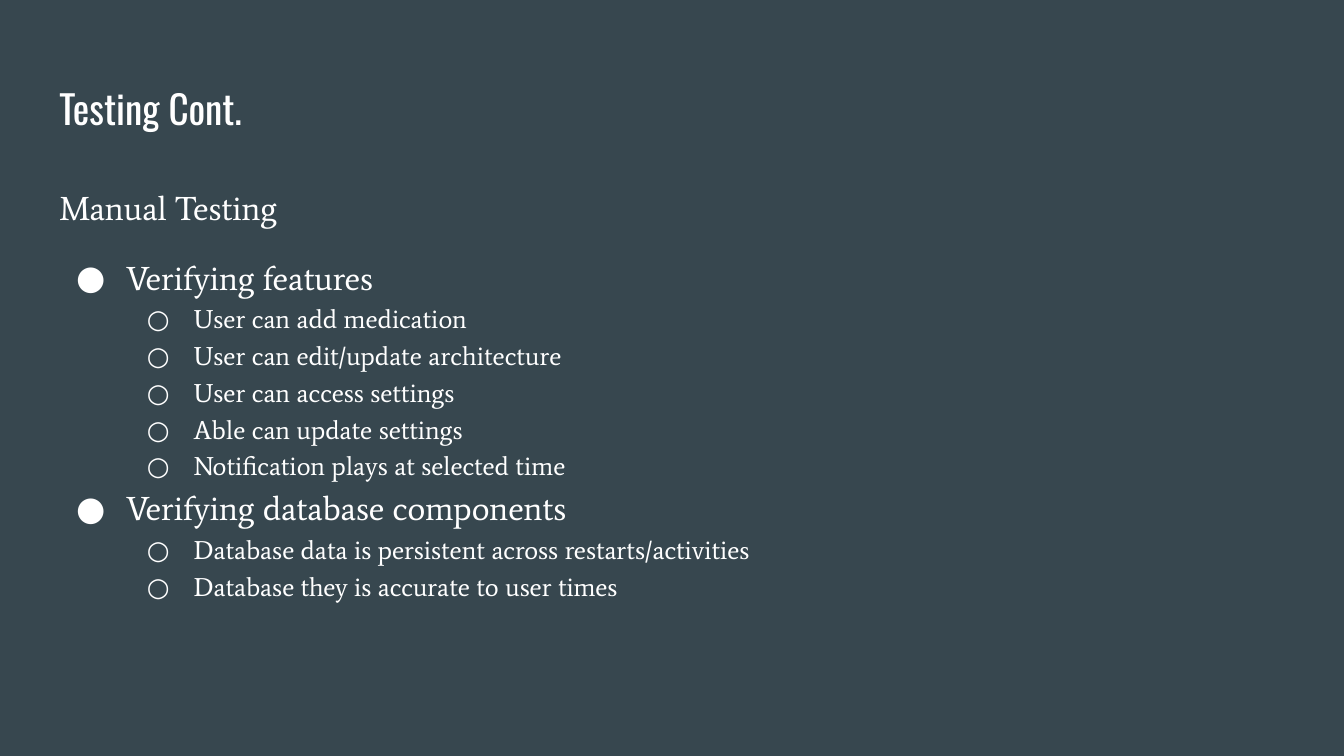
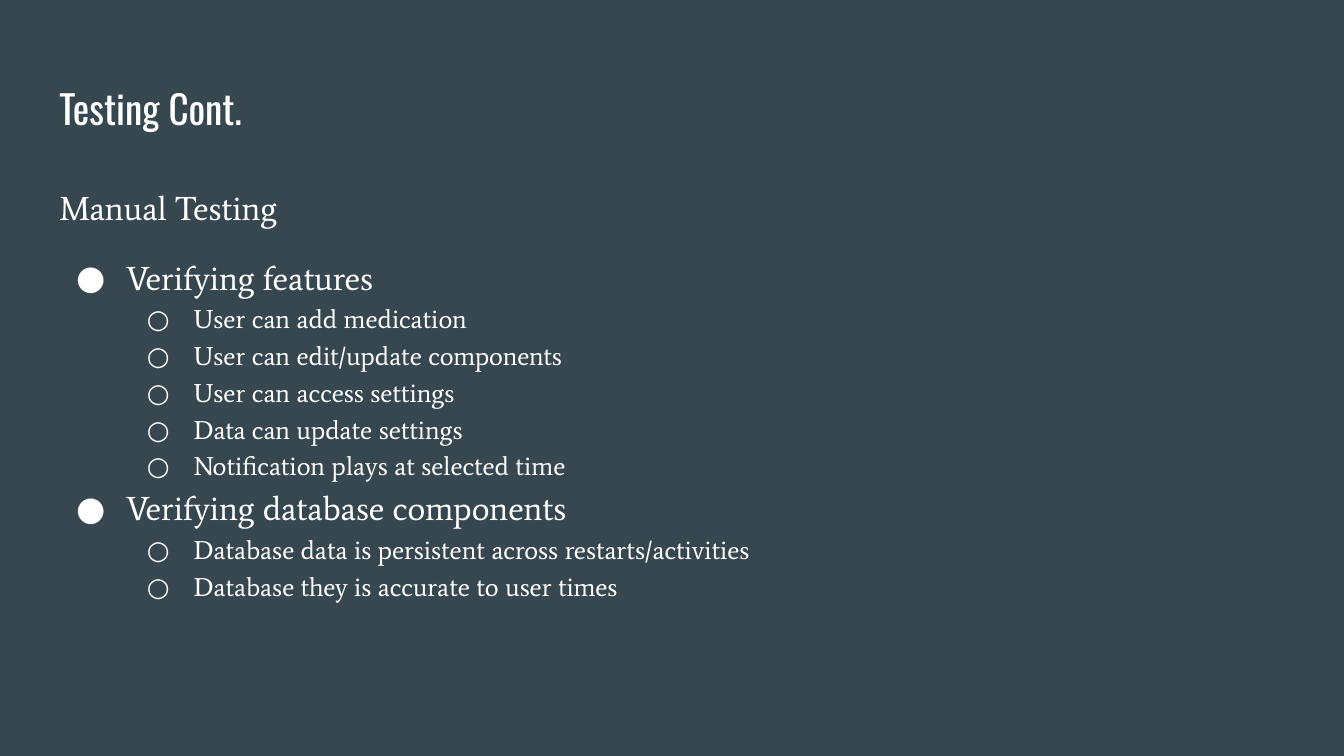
edit/update architecture: architecture -> components
Able at (219, 430): Able -> Data
